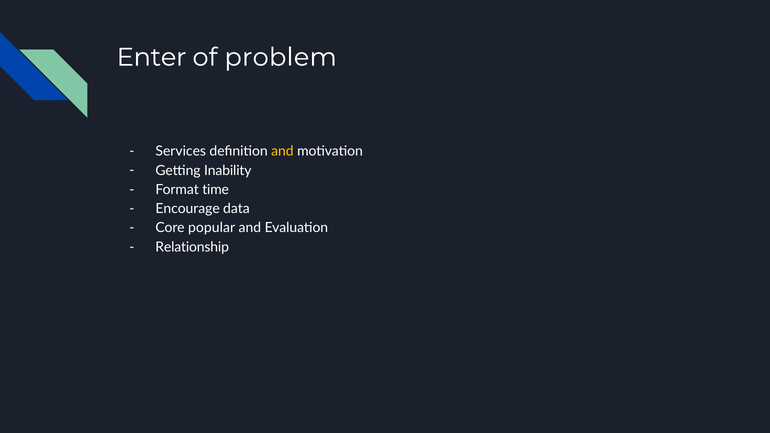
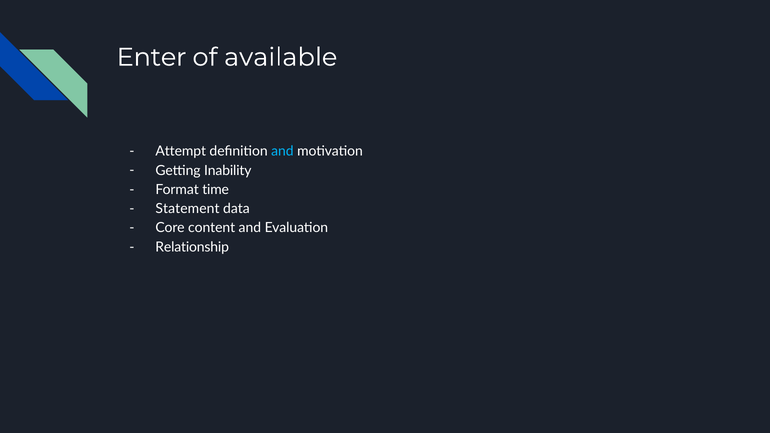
problem: problem -> available
Services: Services -> Attempt
and at (282, 151) colour: yellow -> light blue
Encourage: Encourage -> Statement
popular: popular -> content
